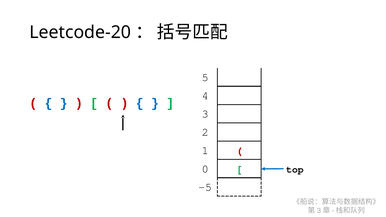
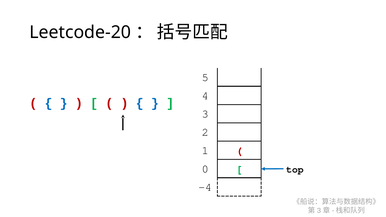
-5: -5 -> -4
